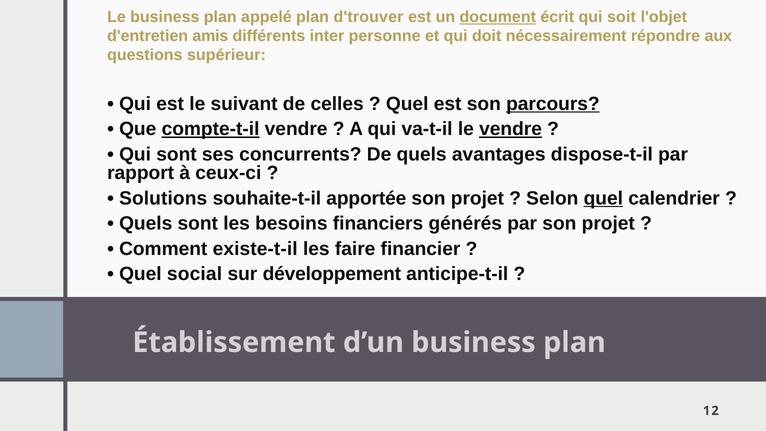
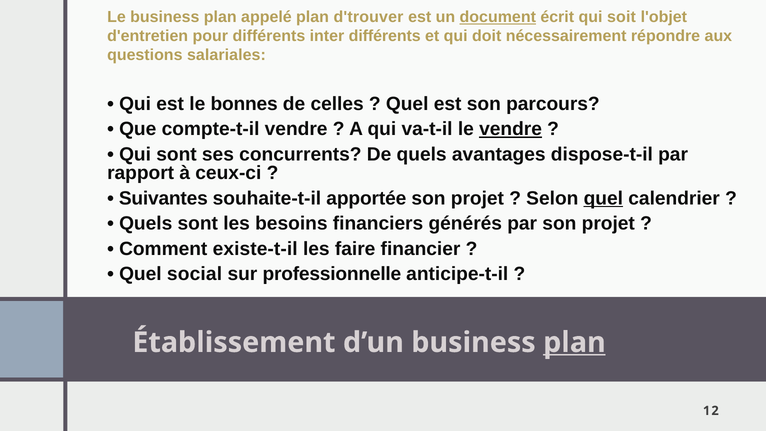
amis: amis -> pour
inter personne: personne -> différents
supérieur: supérieur -> salariales
suivant: suivant -> bonnes
parcours underline: present -> none
compte-t-il underline: present -> none
Solutions: Solutions -> Suivantes
développement: développement -> professionnelle
plan at (574, 342) underline: none -> present
